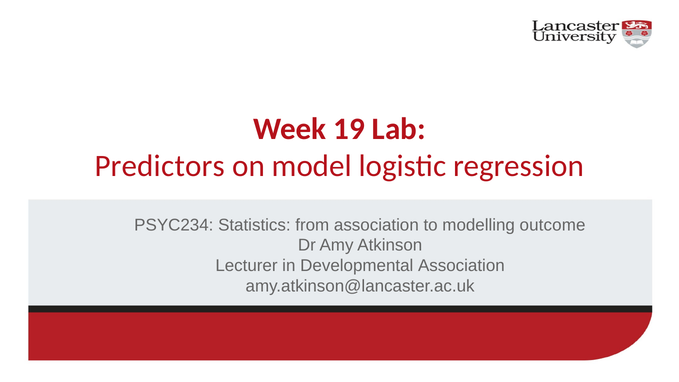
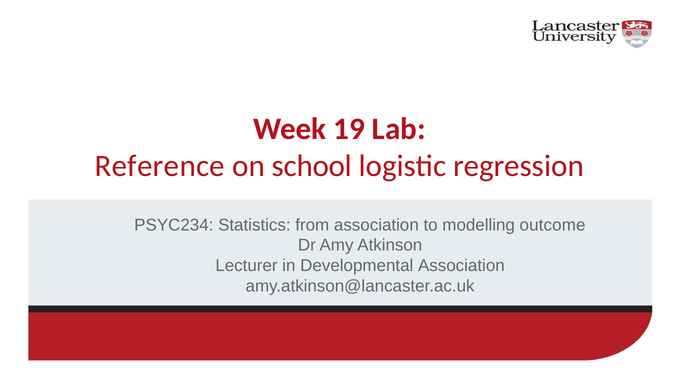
Predictors: Predictors -> Reference
model: model -> school
